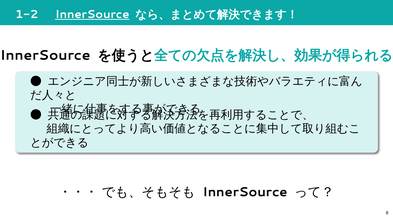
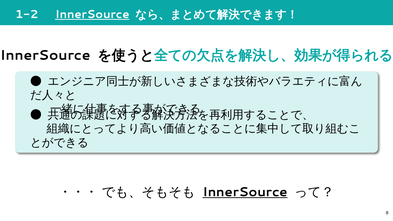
InnerSource at (245, 192) underline: none -> present
